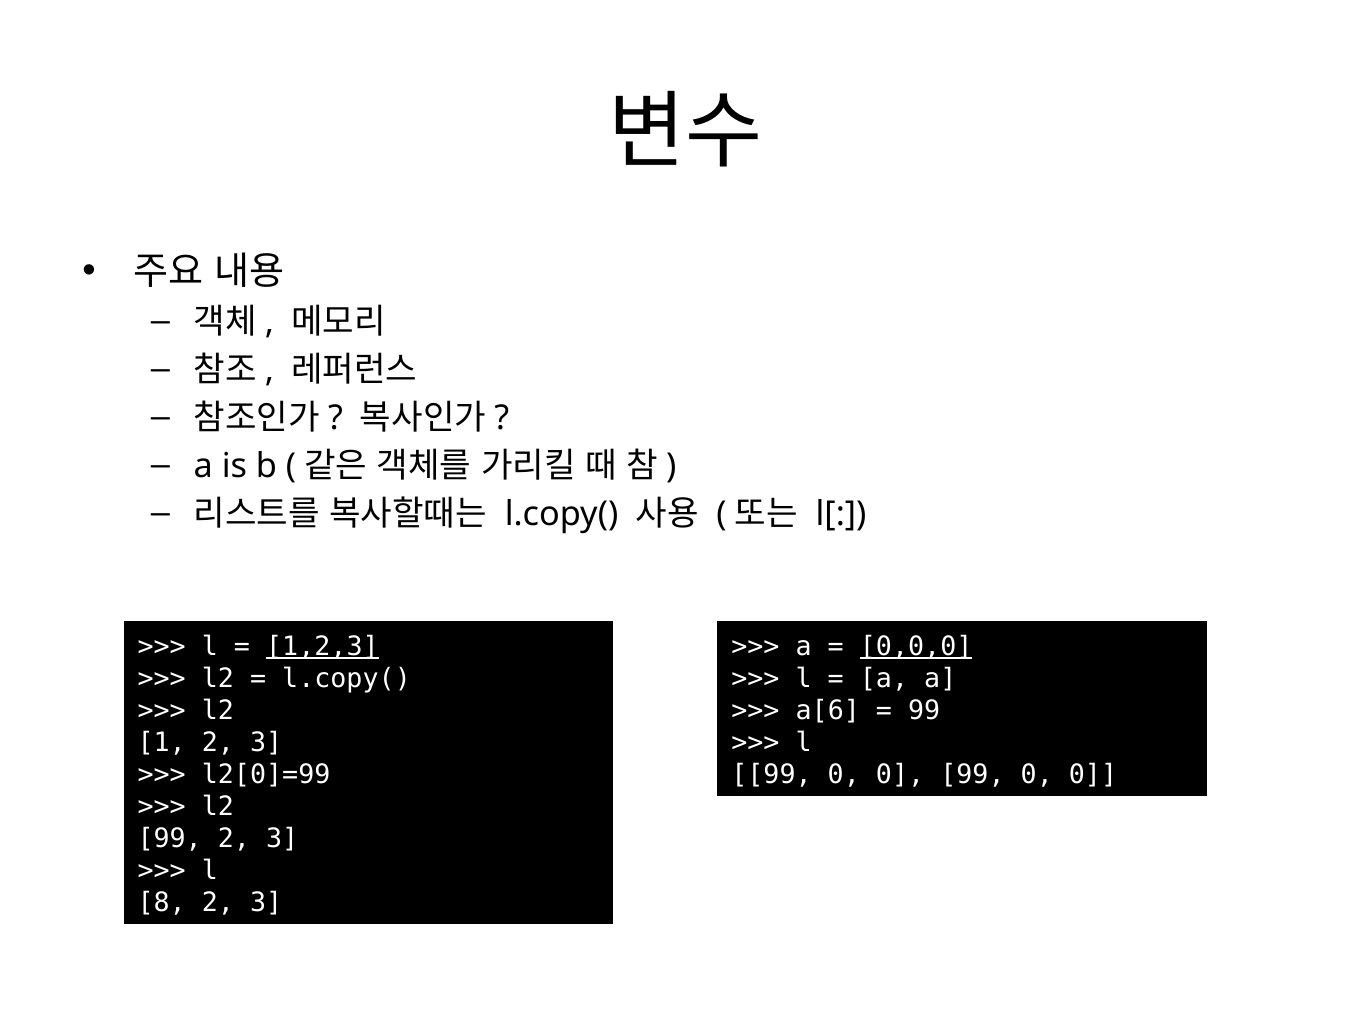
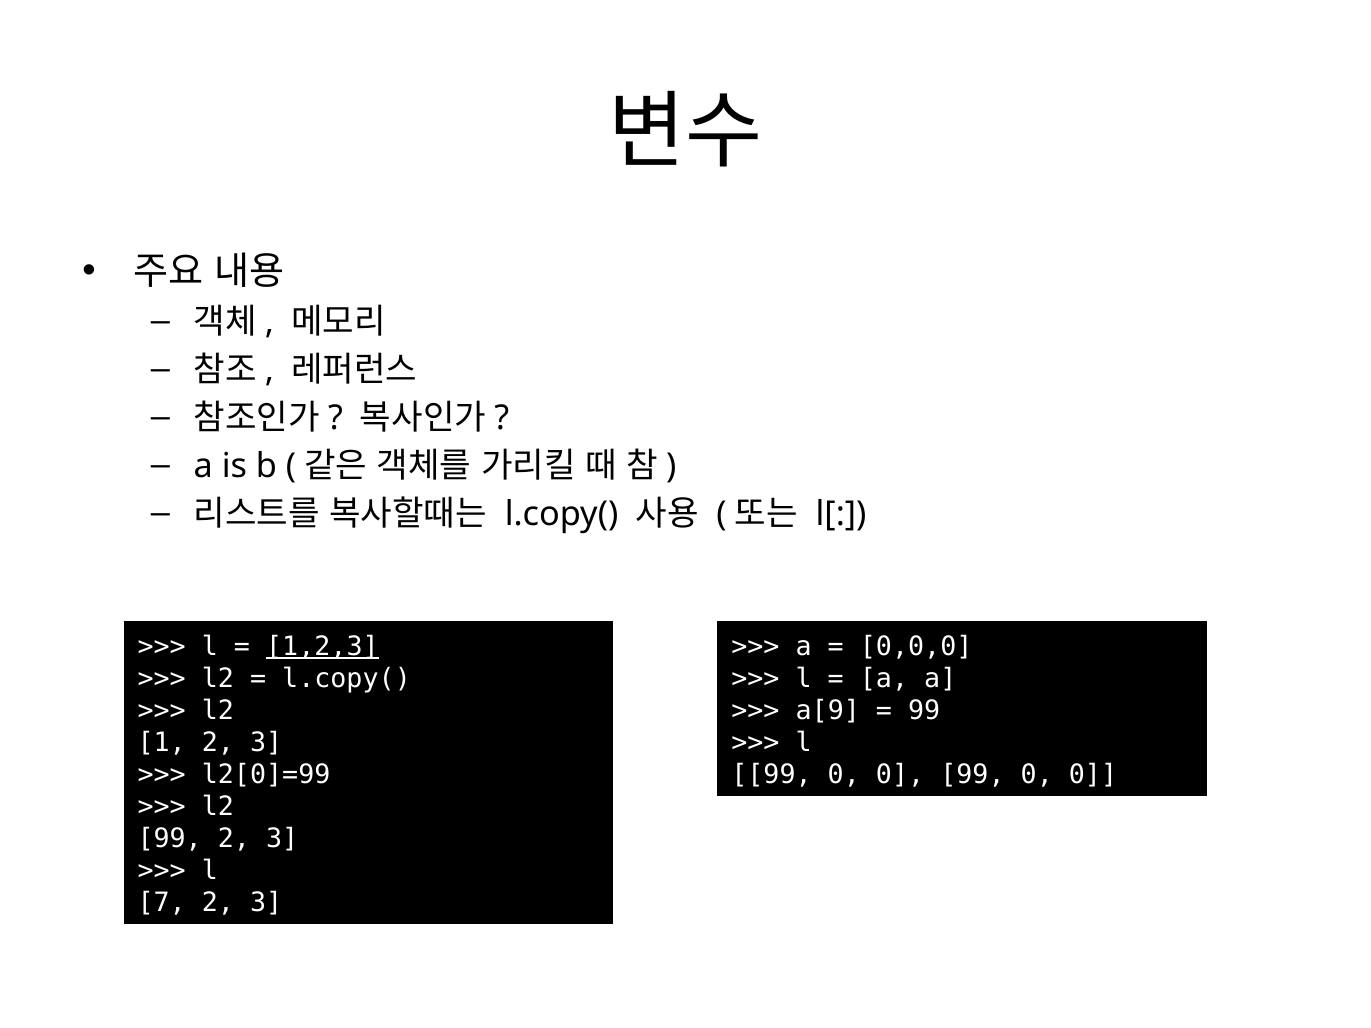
0,0,0 underline: present -> none
a[6: a[6 -> a[9
8: 8 -> 7
